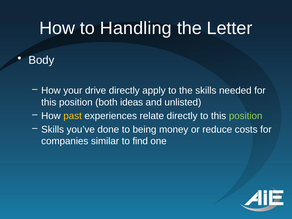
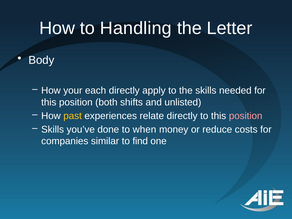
drive: drive -> each
ideas: ideas -> shifts
position at (246, 116) colour: light green -> pink
being: being -> when
